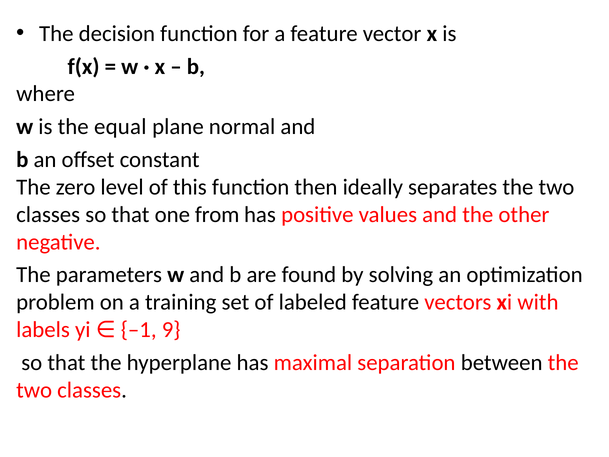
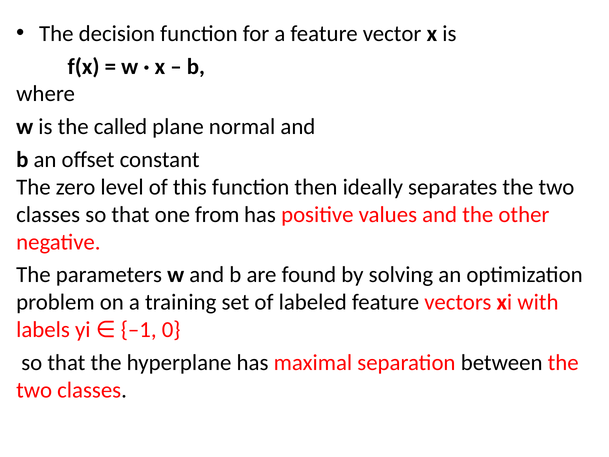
equal: equal -> called
9: 9 -> 0
